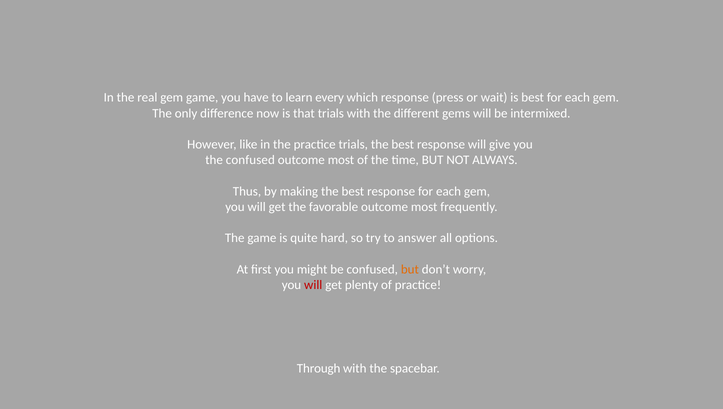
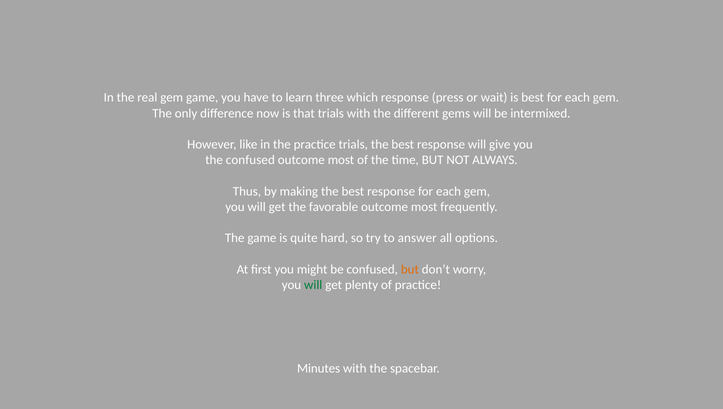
every: every -> three
will at (313, 285) colour: red -> green
Through: Through -> Minutes
